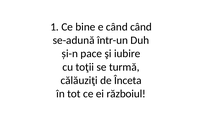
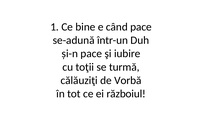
când când: când -> pace
Înceta: Înceta -> Vorbă
